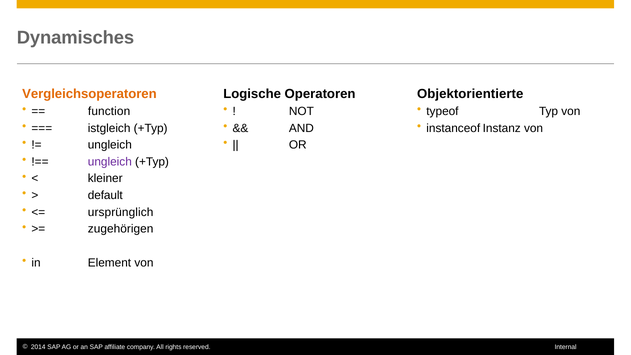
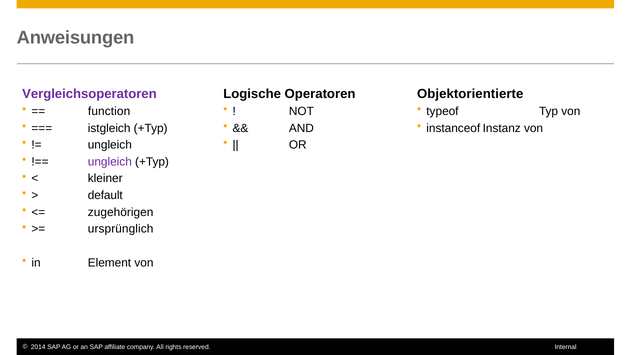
Dynamisches: Dynamisches -> Anweisungen
Vergleichsoperatoren colour: orange -> purple
ursprünglich: ursprünglich -> zugehörigen
zugehörigen: zugehörigen -> ursprünglich
